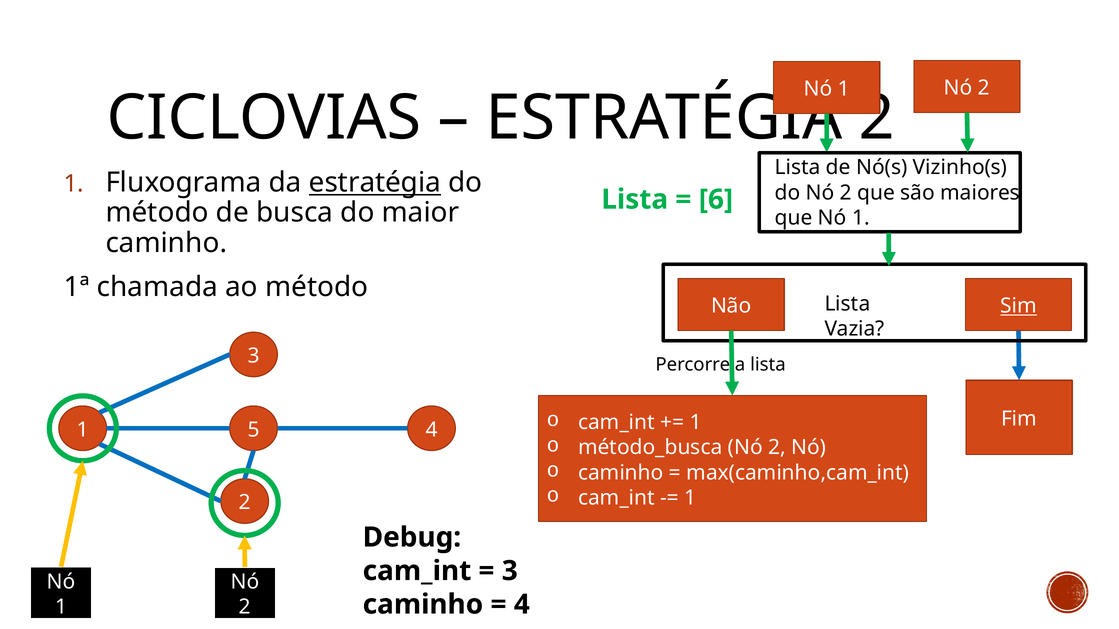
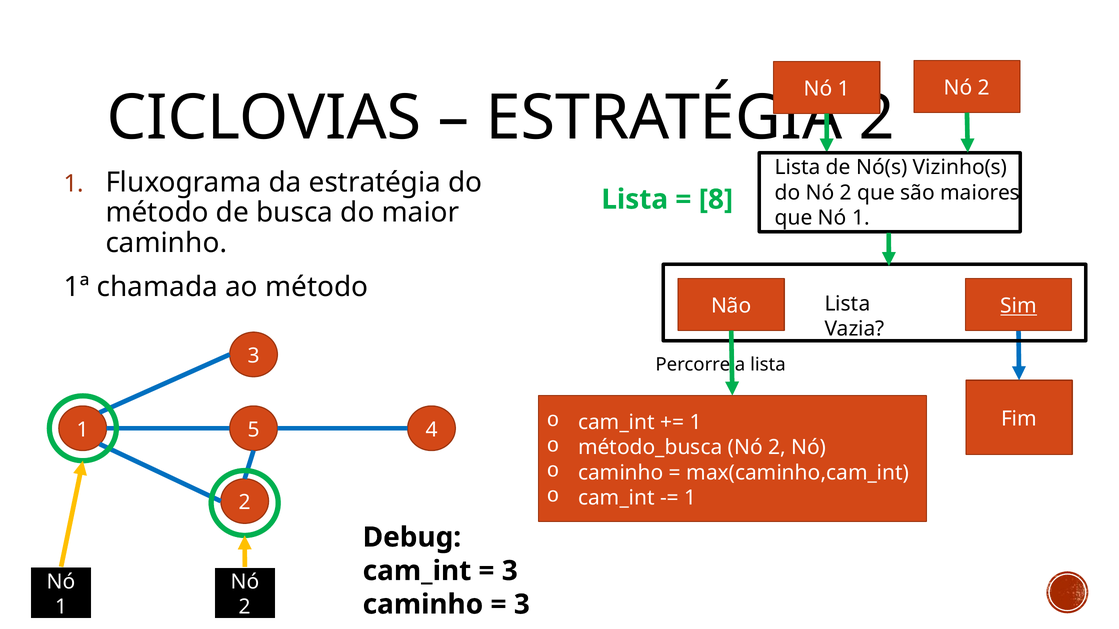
estratégia at (375, 183) underline: present -> none
6: 6 -> 8
4 at (522, 605): 4 -> 3
